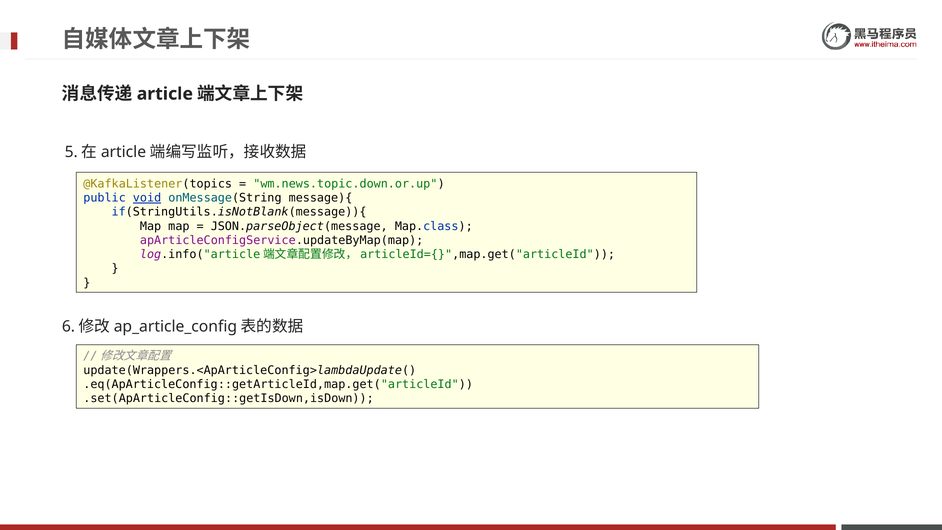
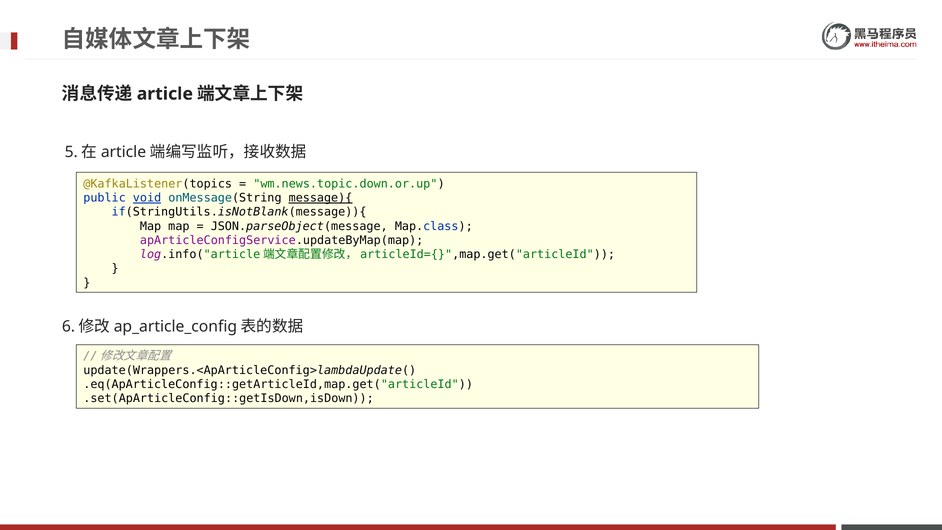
message){ underline: none -> present
